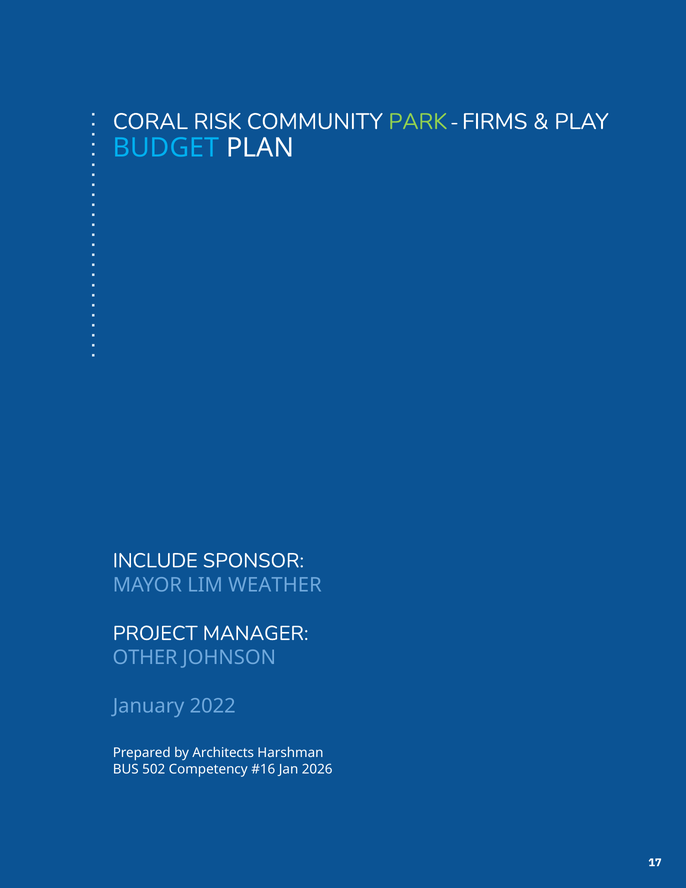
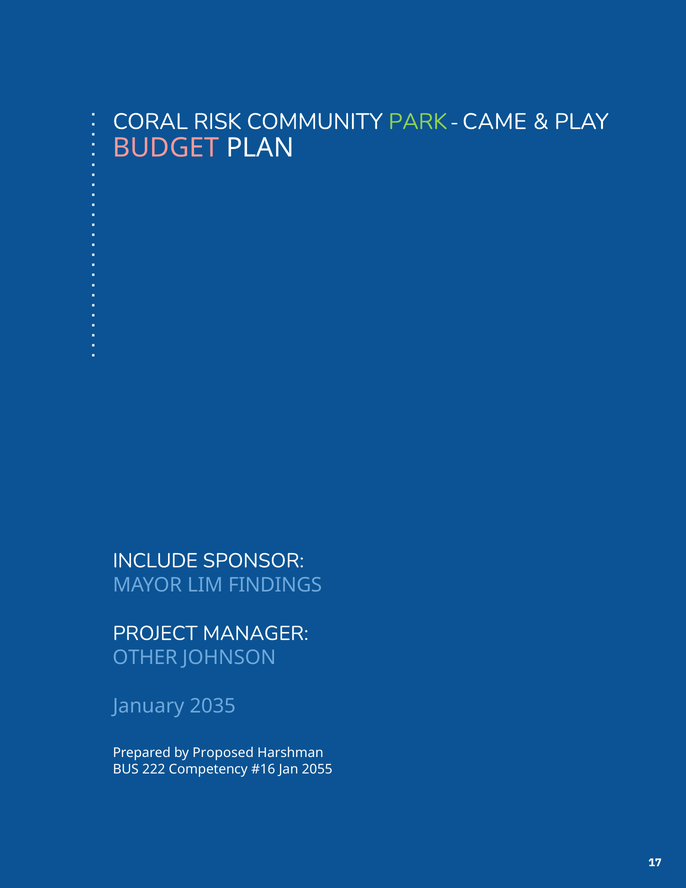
FIRMS: FIRMS -> CAME
BUDGET colour: light blue -> pink
WEATHER: WEATHER -> FINDINGS
2022: 2022 -> 2035
Architects: Architects -> Proposed
502: 502 -> 222
2026: 2026 -> 2055
